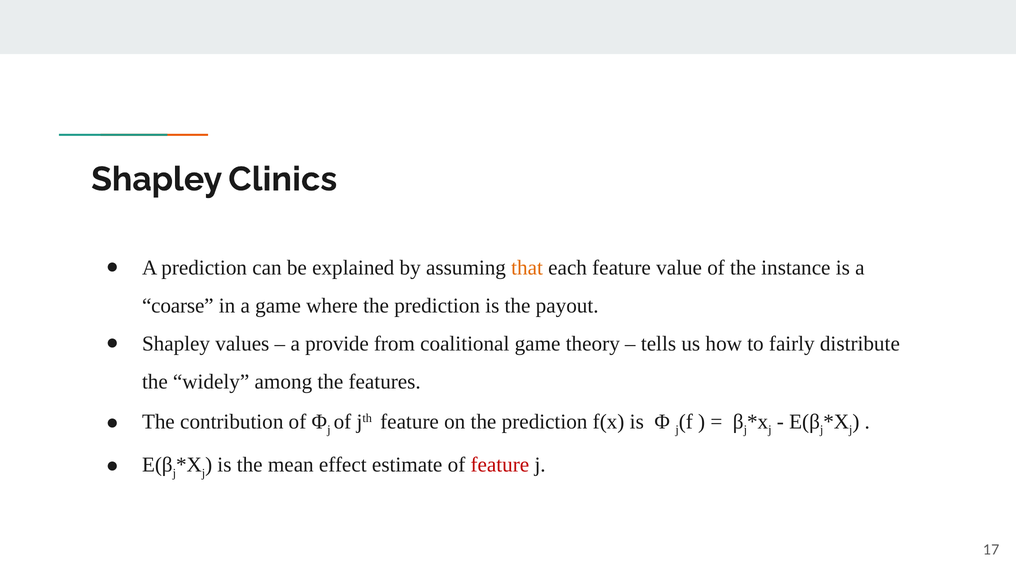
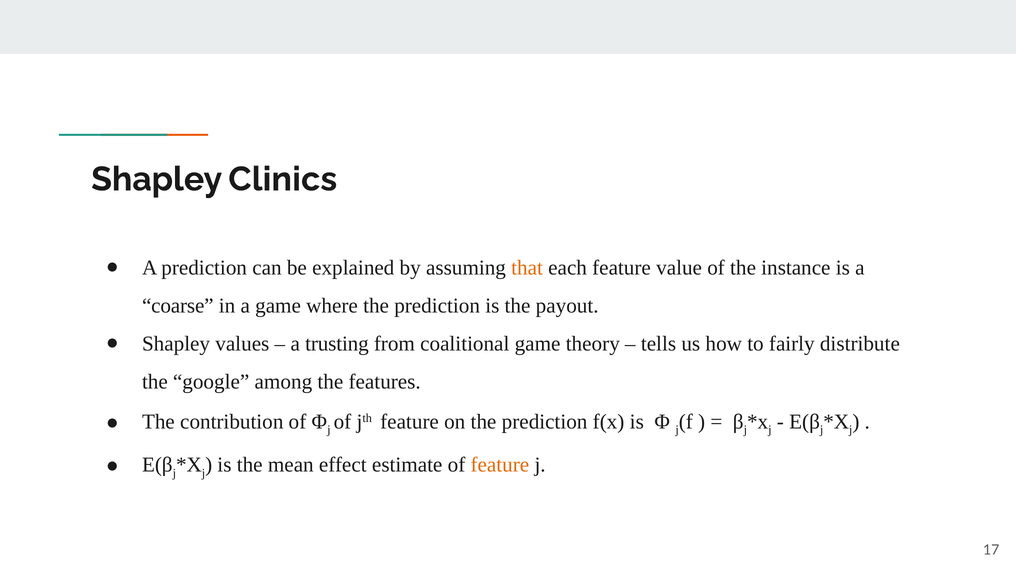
provide: provide -> trusting
widely: widely -> google
feature at (500, 465) colour: red -> orange
